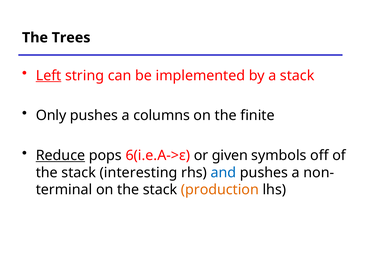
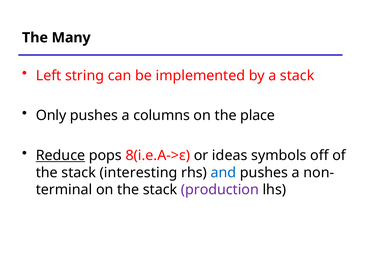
Trees: Trees -> Many
Left underline: present -> none
finite: finite -> place
6(i.e.A->ε: 6(i.e.A->ε -> 8(i.e.A->ε
given: given -> ideas
production colour: orange -> purple
